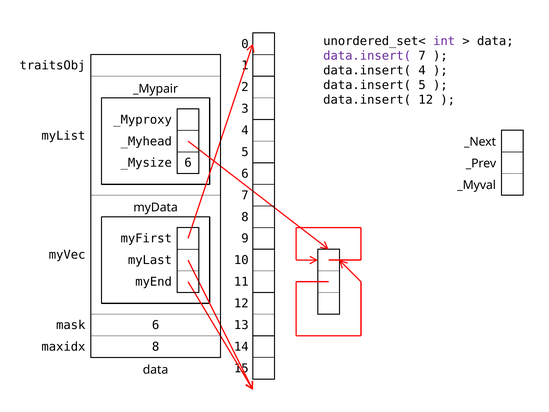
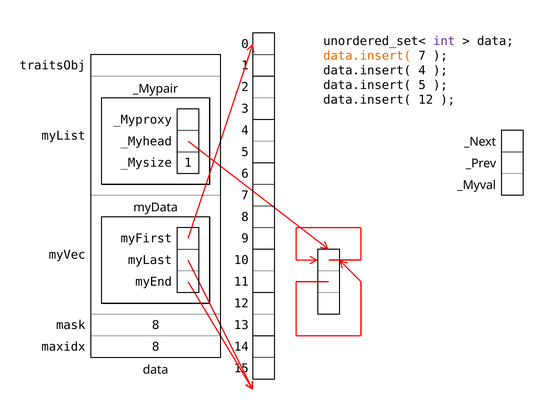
data.insert( at (367, 56) colour: purple -> orange
6 at (188, 163): 6 -> 1
mask 6: 6 -> 8
